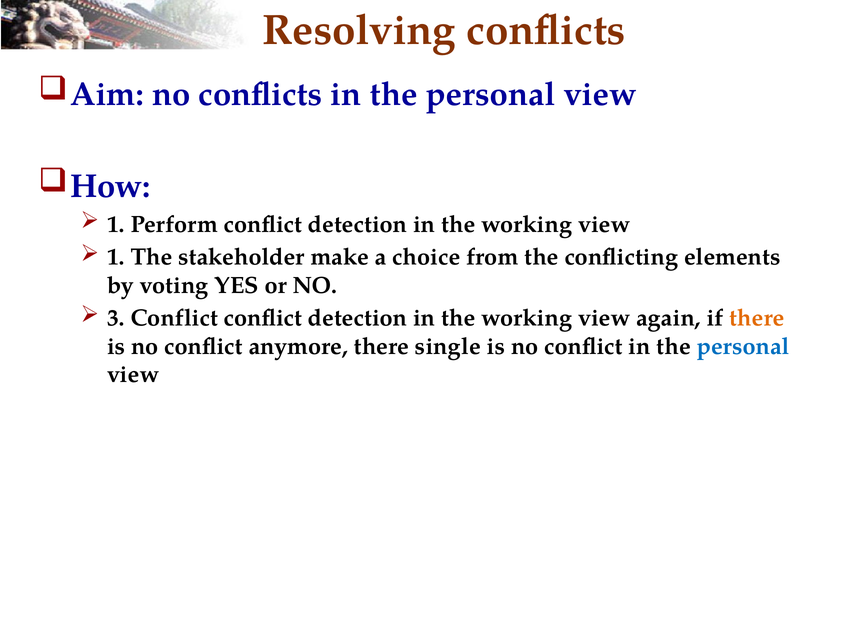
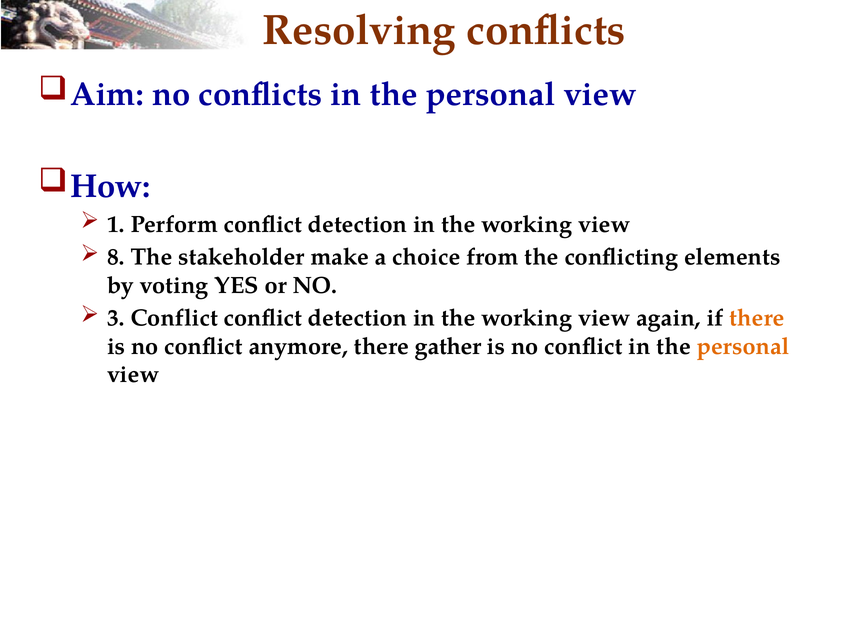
1 at (116, 257): 1 -> 8
single: single -> gather
personal at (743, 346) colour: blue -> orange
